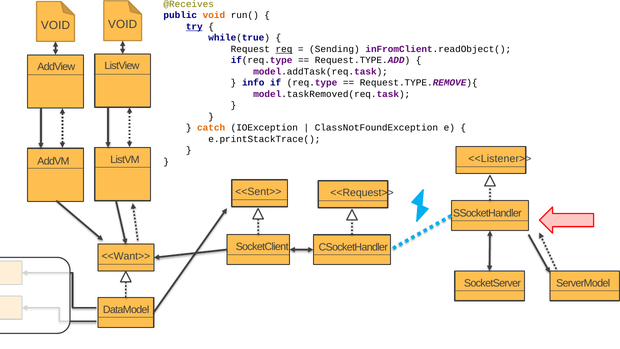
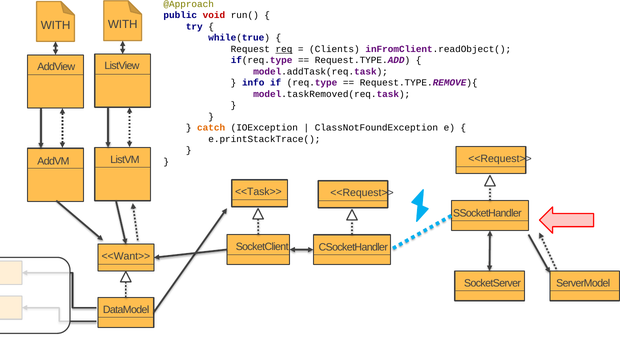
@Receives: @Receives -> @Approach
void at (214, 15) colour: orange -> red
VOID at (123, 25): VOID -> WITH
VOID at (55, 25): VOID -> WITH
try at (194, 27) underline: present -> none
Sending: Sending -> Clients
<<Listener>> at (500, 159): <<Listener>> -> <<Request>>
<<Sent>>: <<Sent>> -> <<Task>>
